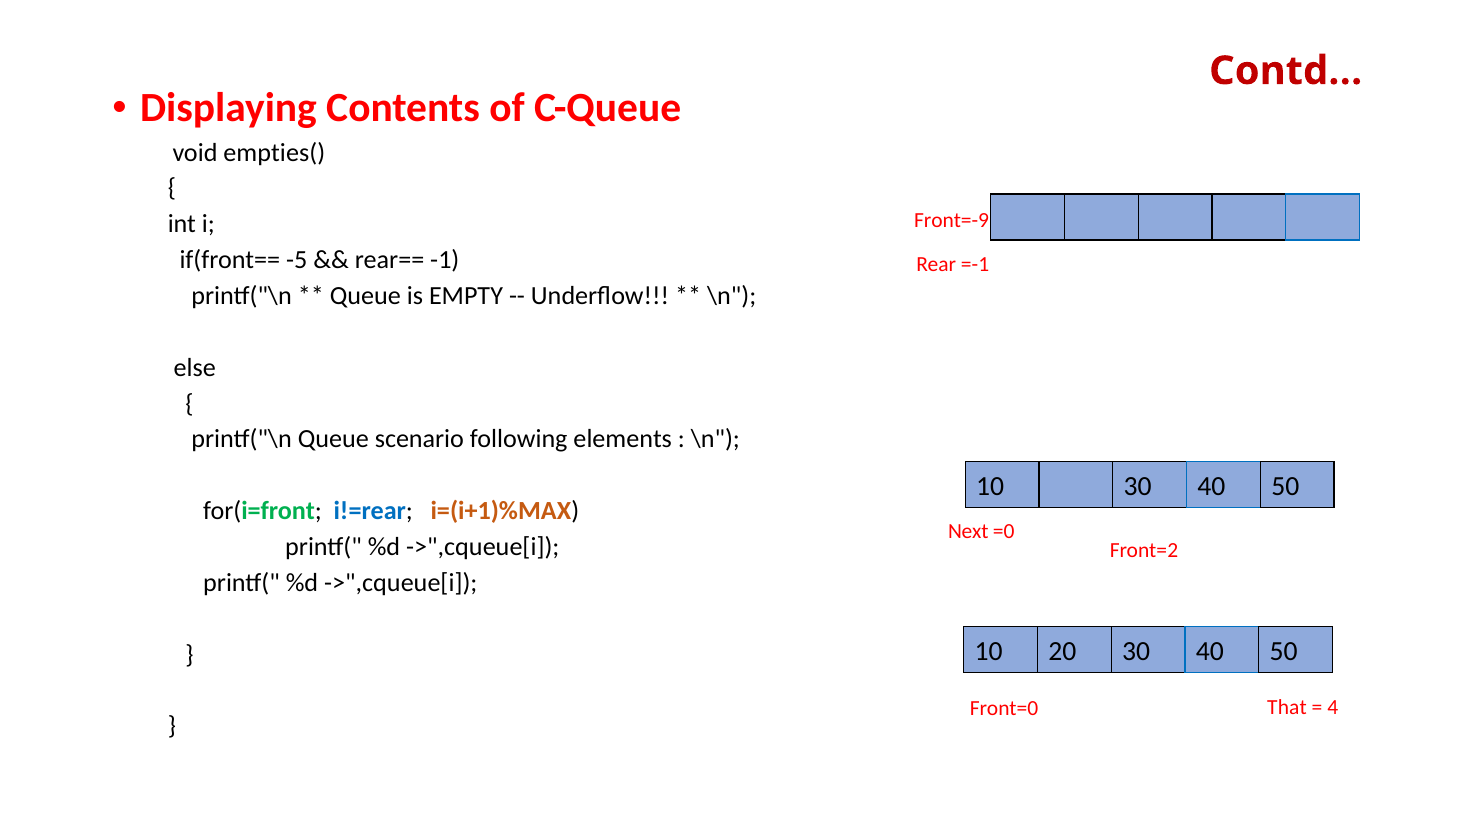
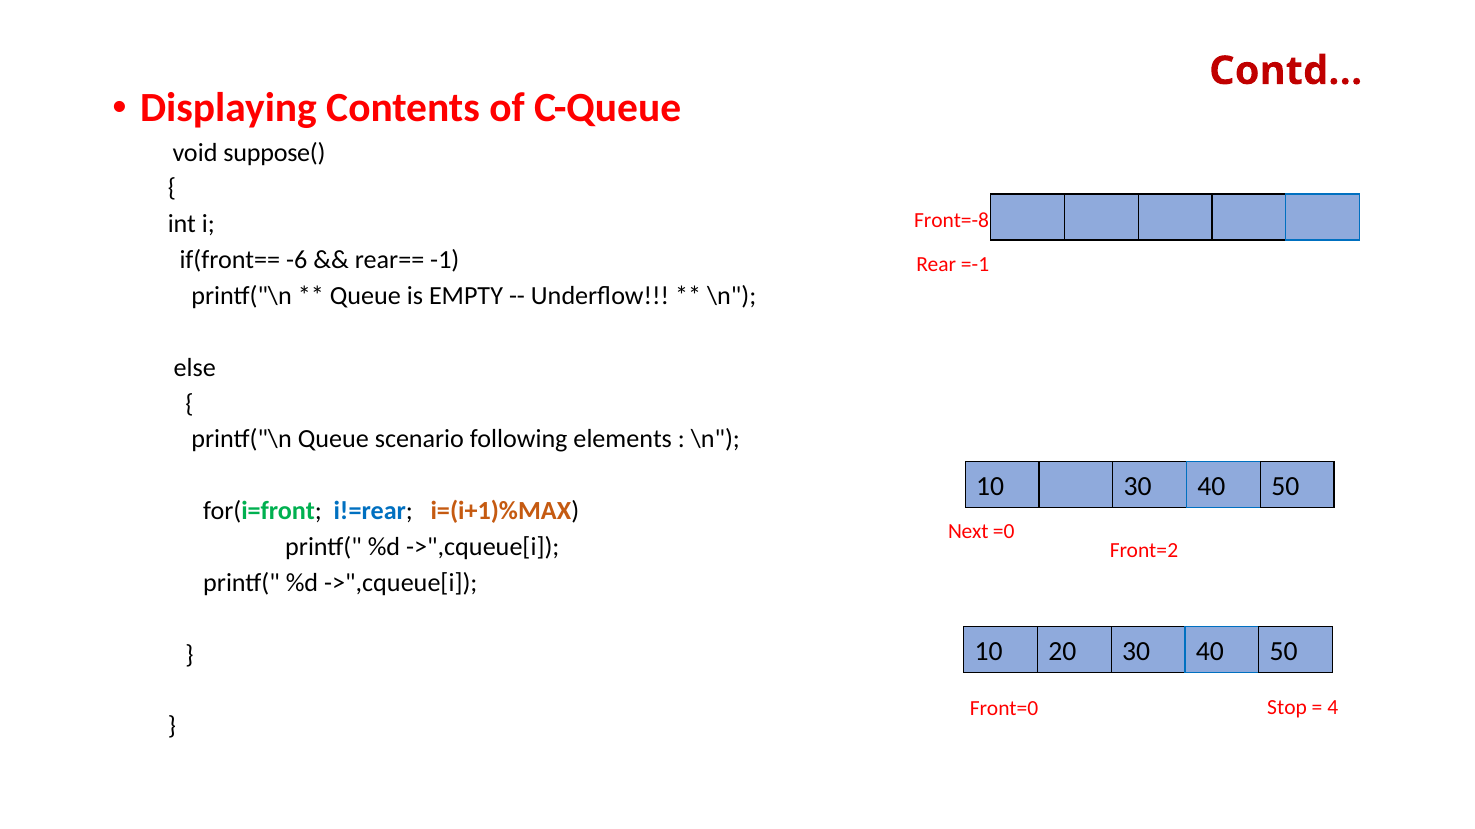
empties(: empties( -> suppose(
Front=-9: Front=-9 -> Front=-8
-5: -5 -> -6
That: That -> Stop
